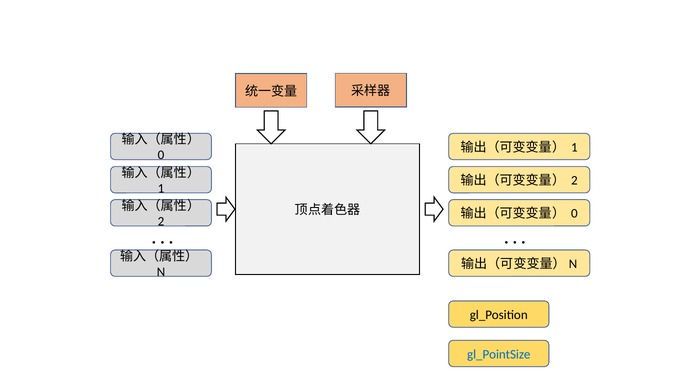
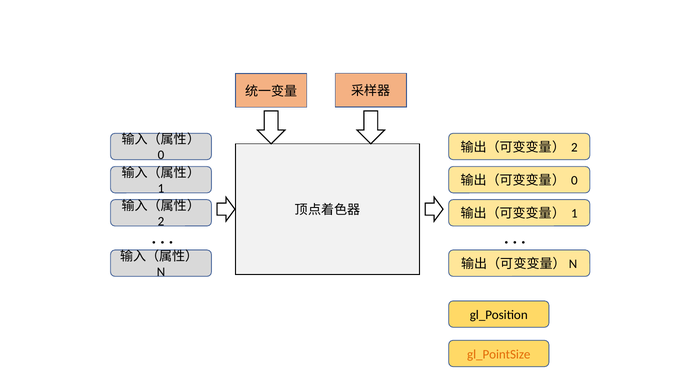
1 at (574, 147): 1 -> 2
2 at (574, 181): 2 -> 0
0 at (574, 214): 0 -> 1
gl_PointSize colour: blue -> orange
